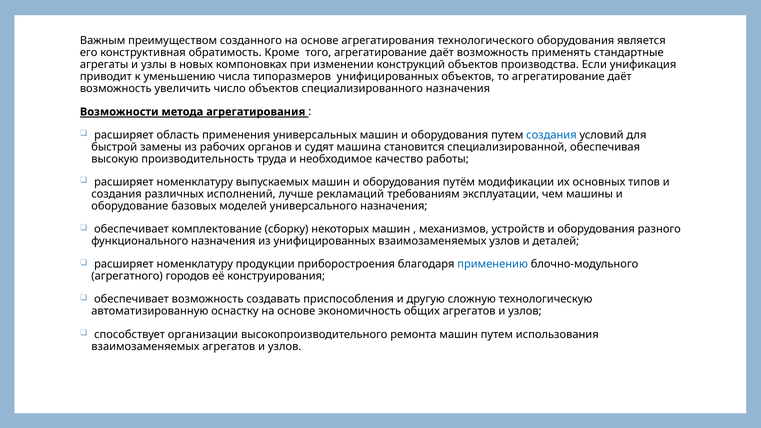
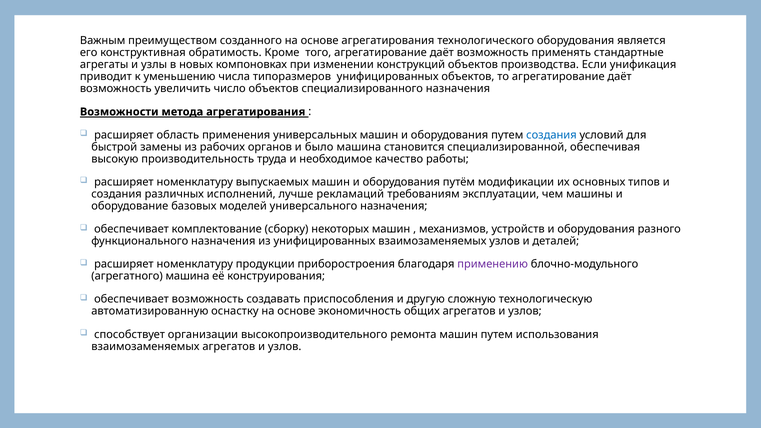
судят: судят -> было
применению colour: blue -> purple
агрегатного городов: городов -> машина
